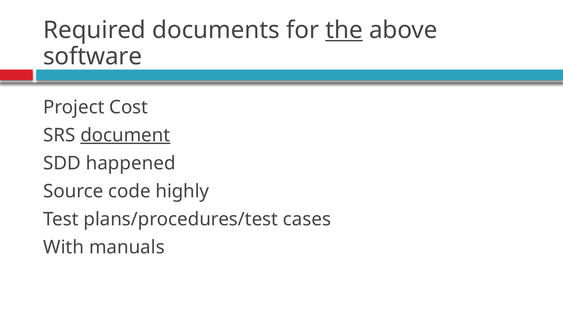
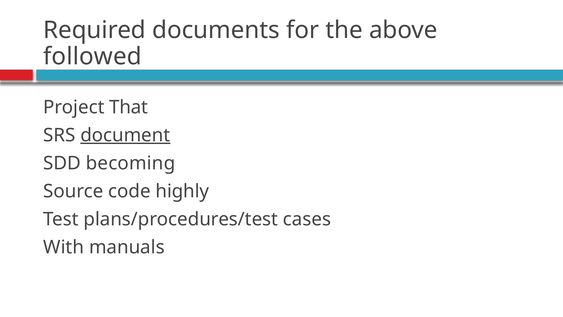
the underline: present -> none
software: software -> followed
Cost: Cost -> That
happened: happened -> becoming
